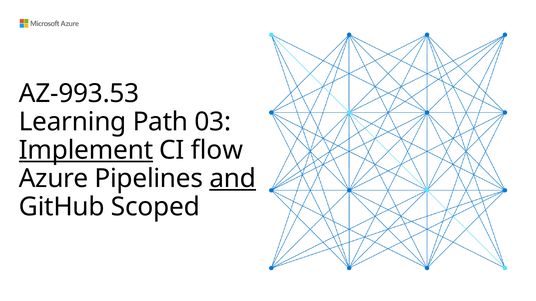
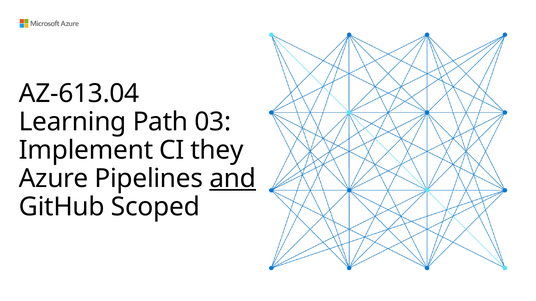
AZ-993.53: AZ-993.53 -> AZ-613.04
Implement underline: present -> none
flow: flow -> they
